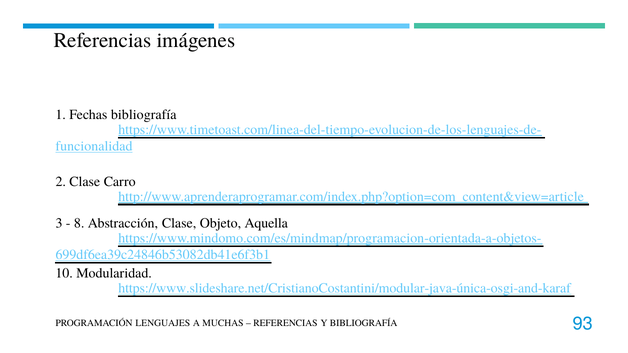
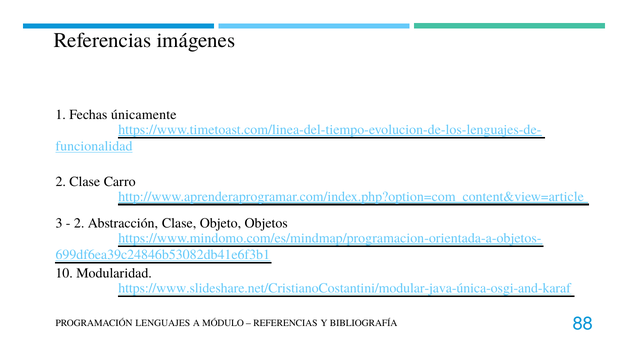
Fechas bibliografía: bibliografía -> únicamente
8 at (79, 223): 8 -> 2
Aquella: Aquella -> Objetos
MUCHAS: MUCHAS -> MÓDULO
93: 93 -> 88
